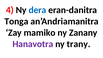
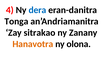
mamiko: mamiko -> sitrakao
Hanavotra colour: purple -> orange
trany: trany -> olona
